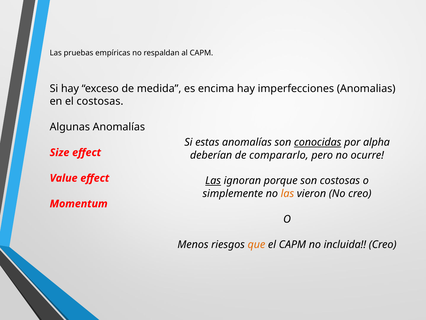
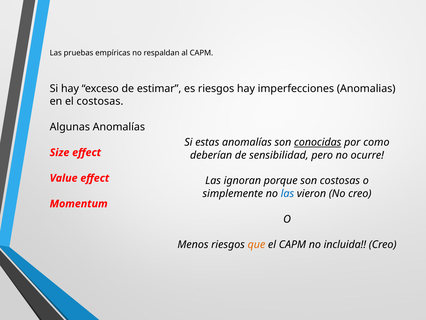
medida: medida -> estimar
es encima: encima -> riesgos
alpha: alpha -> como
compararlo: compararlo -> sensibilidad
Las at (213, 180) underline: present -> none
las at (287, 193) colour: orange -> blue
